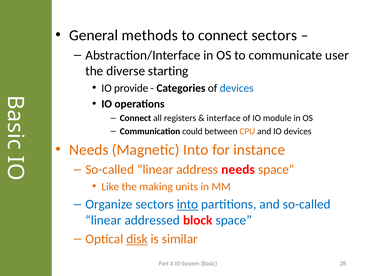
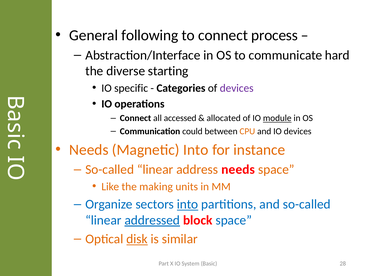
methods: methods -> following
connect sectors: sectors -> process
user: user -> hard
provide: provide -> specific
devices at (237, 88) colour: blue -> purple
registers: registers -> accessed
interface: interface -> allocated
module underline: none -> present
addressed underline: none -> present
